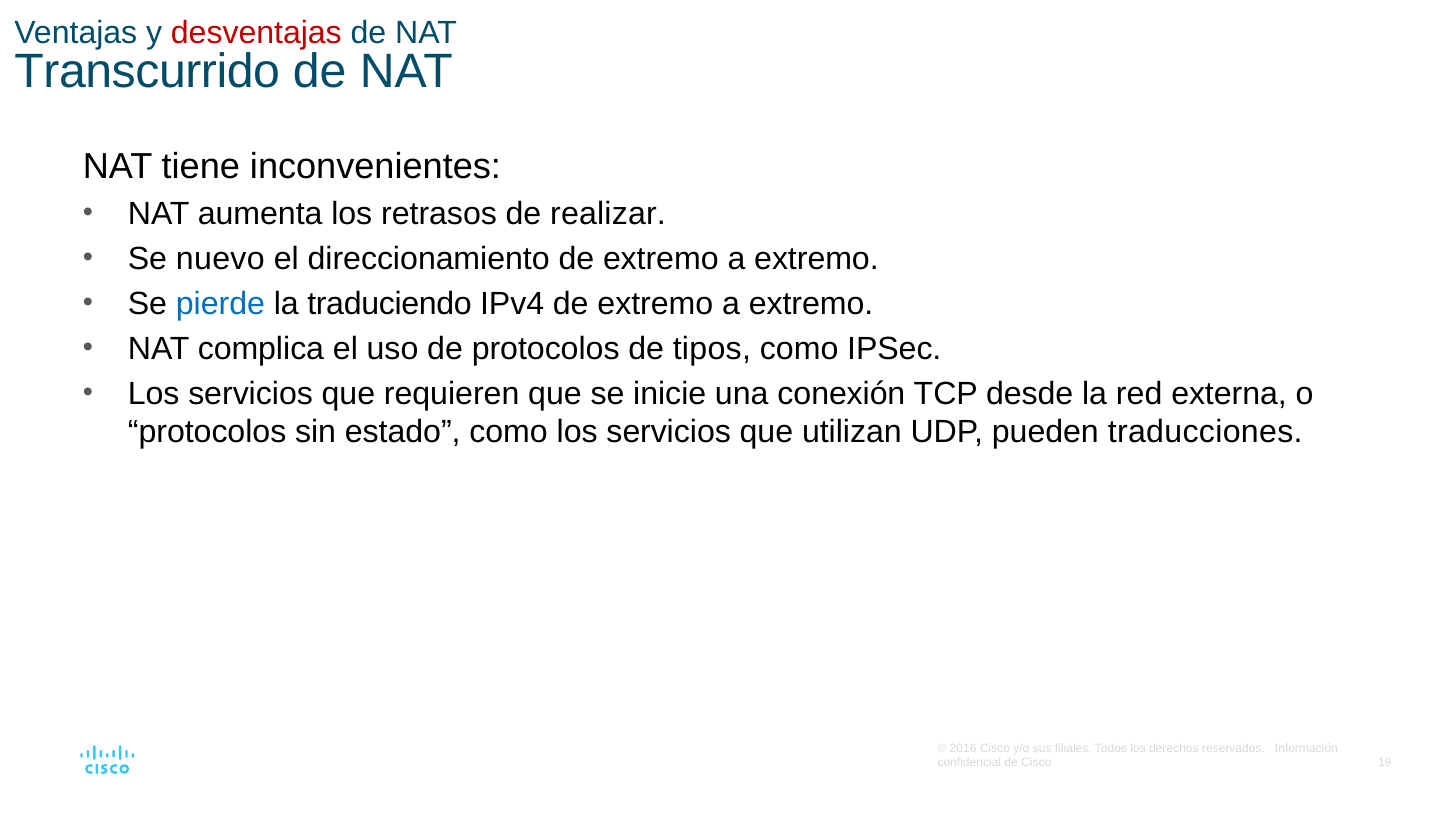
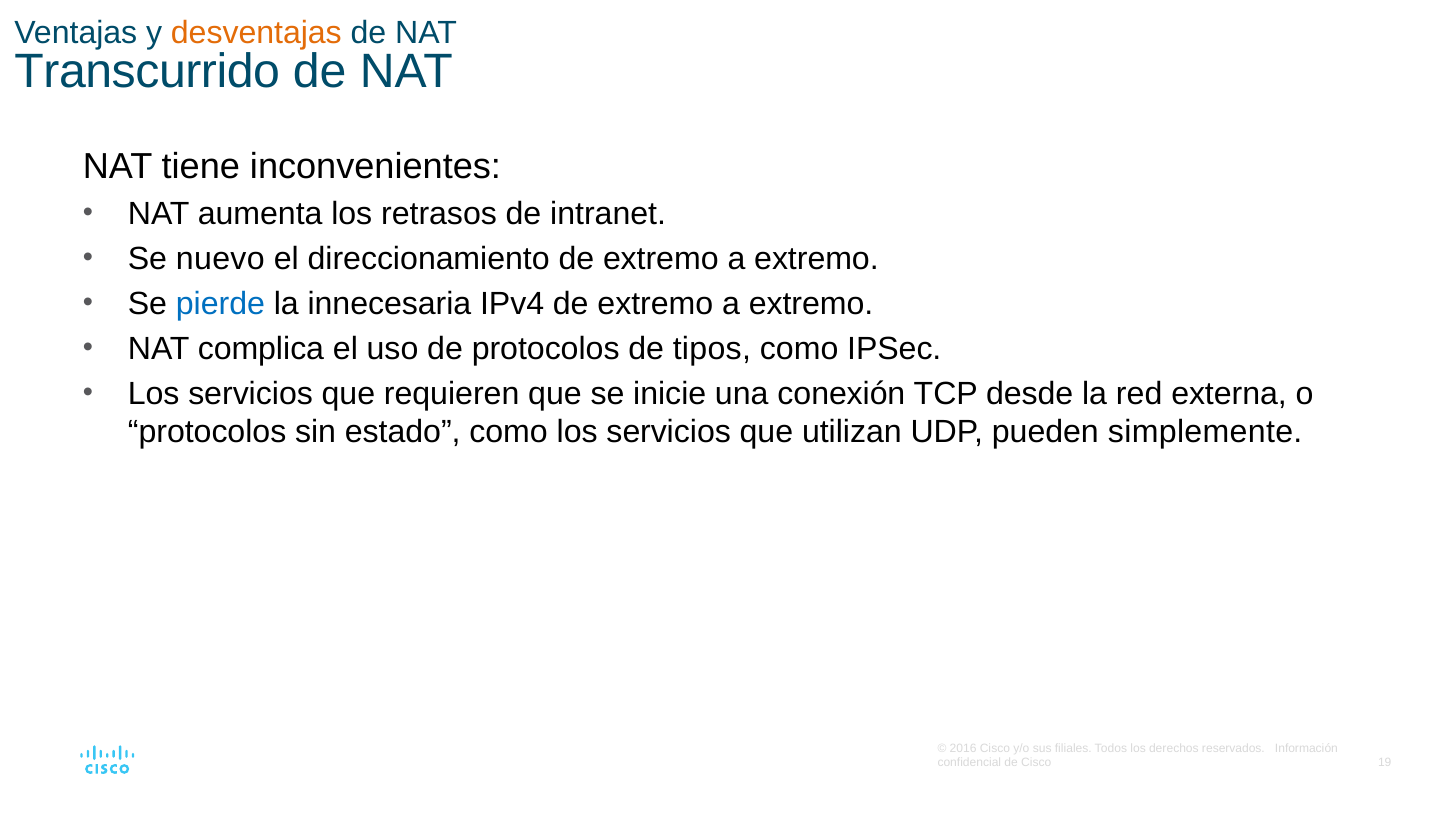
desventajas colour: red -> orange
realizar: realizar -> intranet
traduciendo: traduciendo -> innecesaria
traducciones: traducciones -> simplemente
